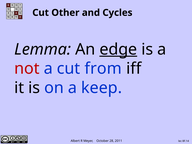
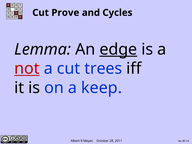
Other: Other -> Prove
not underline: none -> present
from: from -> trees
